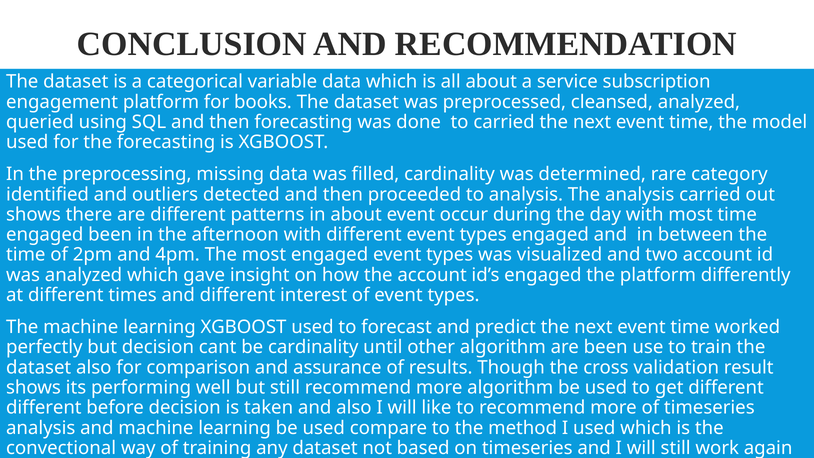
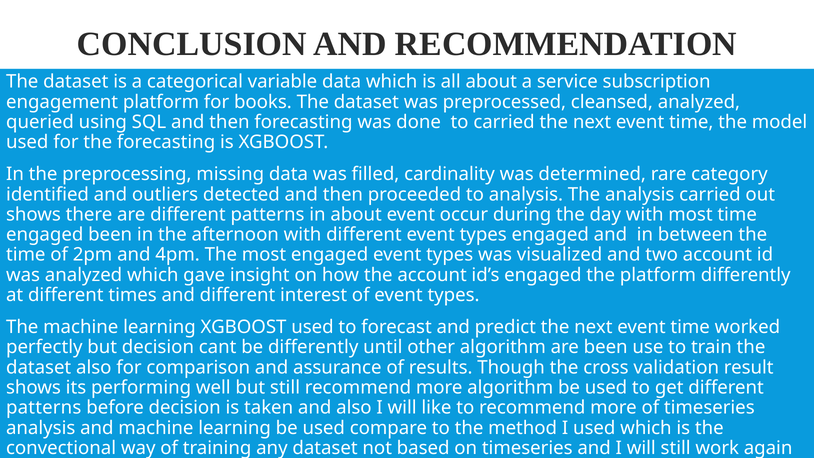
be cardinality: cardinality -> differently
different at (44, 408): different -> patterns
